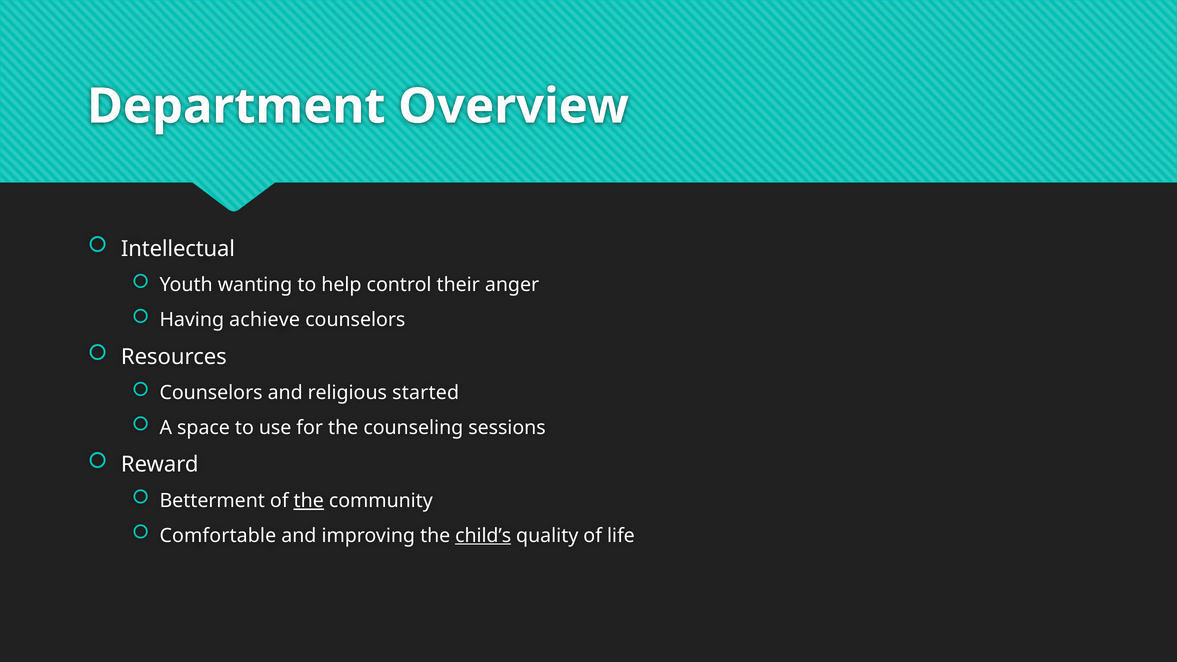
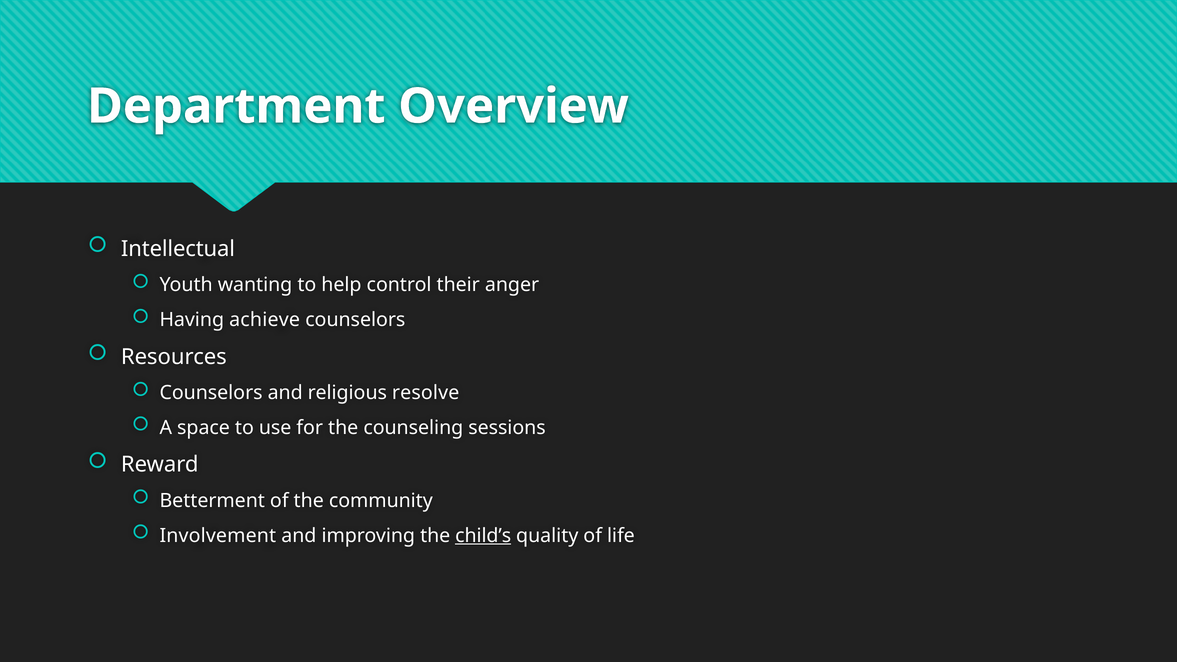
started: started -> resolve
the at (309, 501) underline: present -> none
Comfortable: Comfortable -> Involvement
